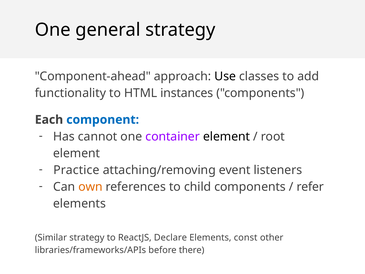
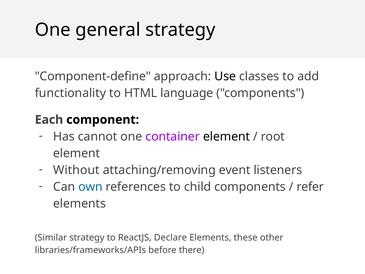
Component-ahead: Component-ahead -> Component-define
instances: instances -> language
component colour: blue -> black
Practice: Practice -> Without
own colour: orange -> blue
const: const -> these
